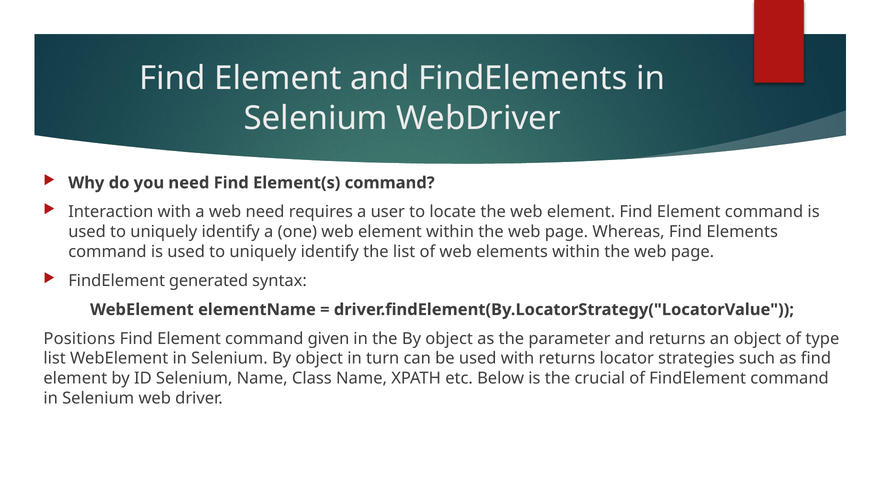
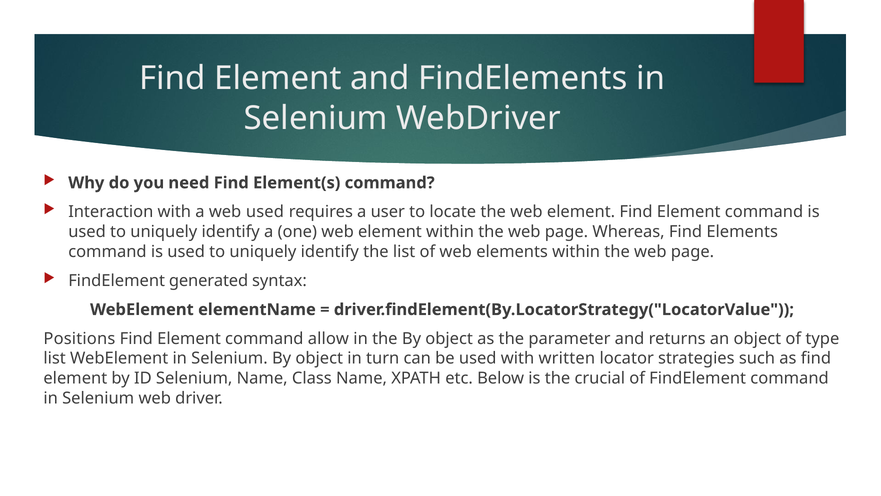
web need: need -> used
given: given -> allow
with returns: returns -> written
